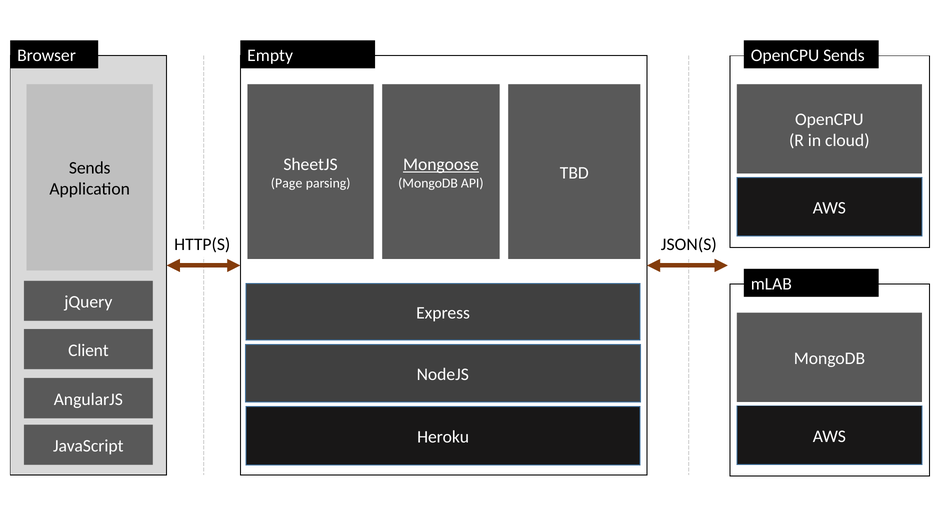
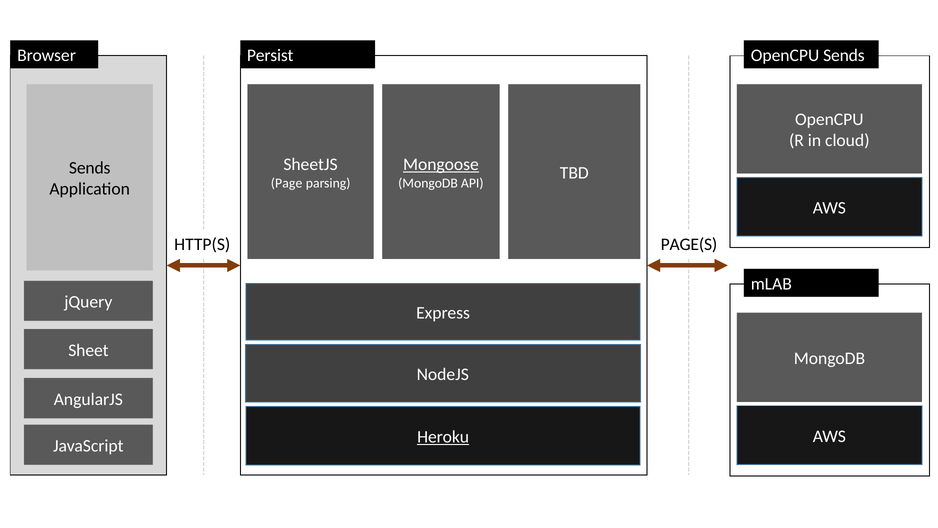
Empty: Empty -> Persist
JSON(S: JSON(S -> PAGE(S
Client: Client -> Sheet
Heroku underline: none -> present
